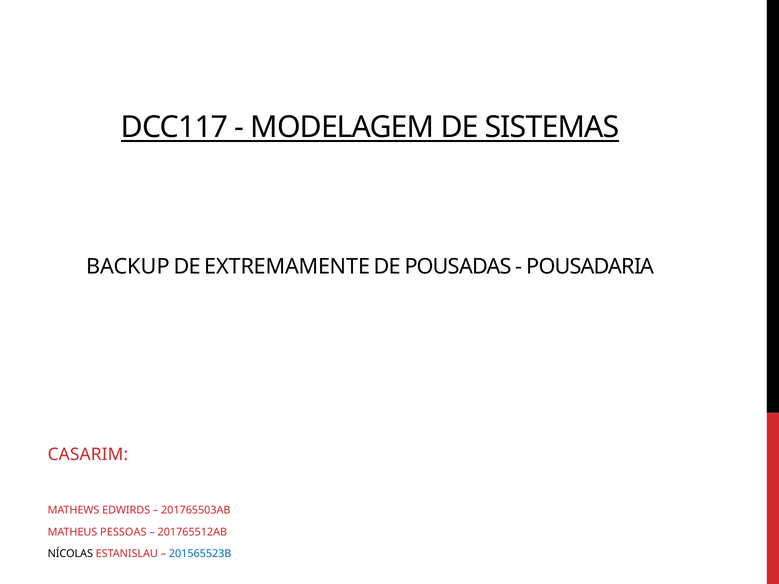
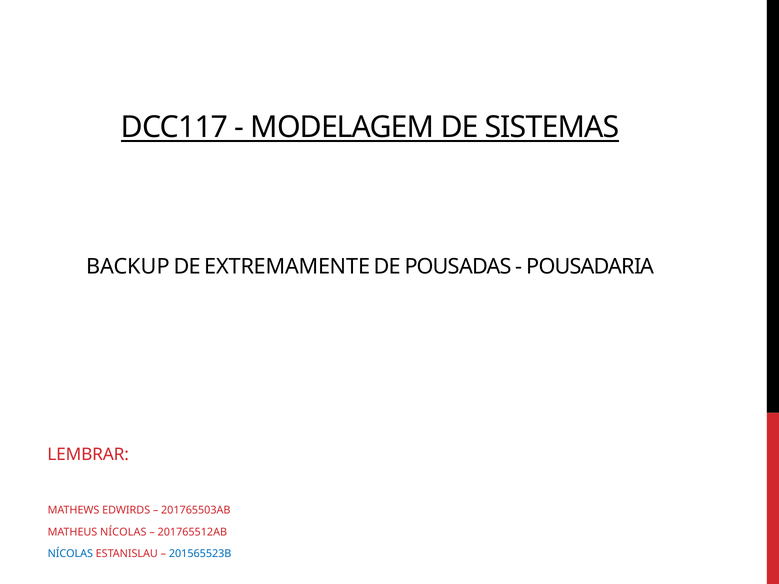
CASARIM: CASARIM -> LEMBRAR
MATHEUS PESSOAS: PESSOAS -> NÍCOLAS
NÍCOLAS at (70, 554) colour: black -> blue
